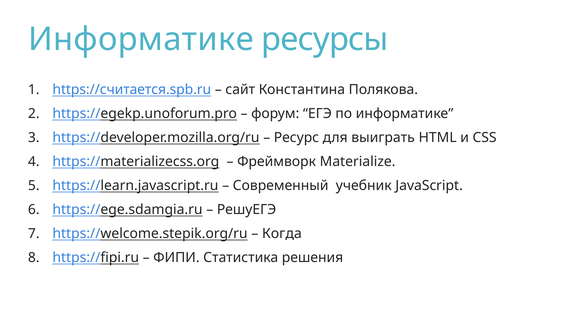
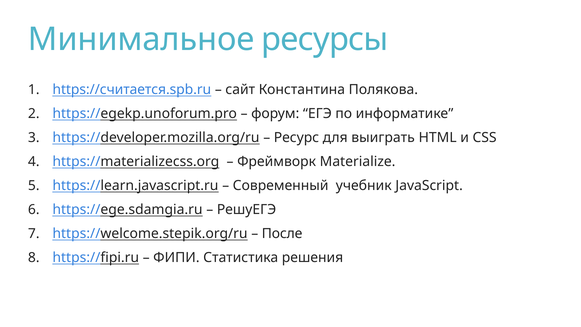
Информатике at (141, 39): Информатике -> Минимальное
Когда: Когда -> После
